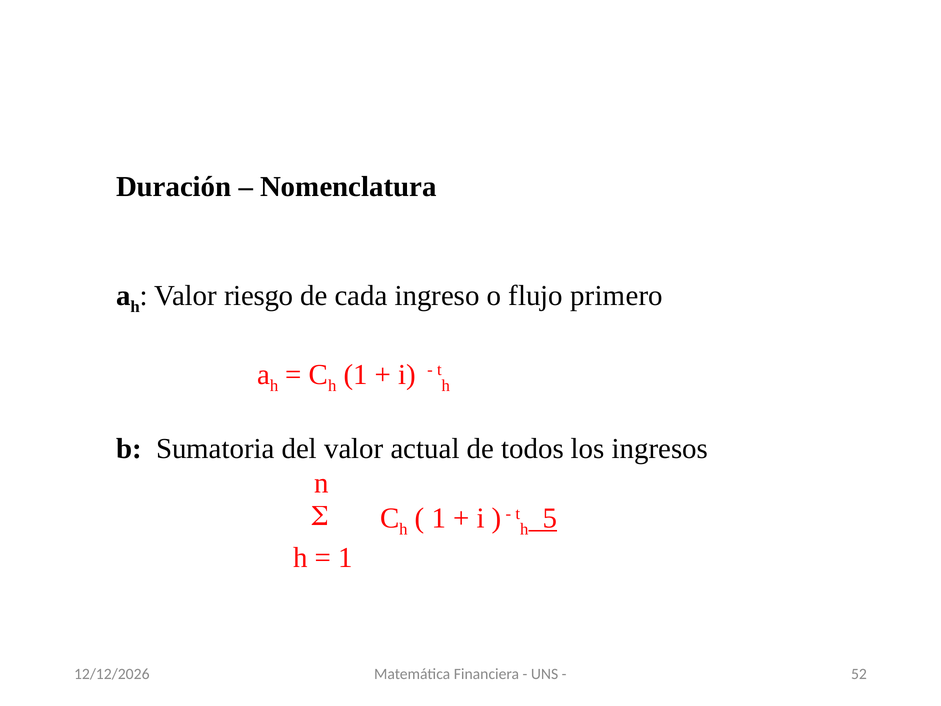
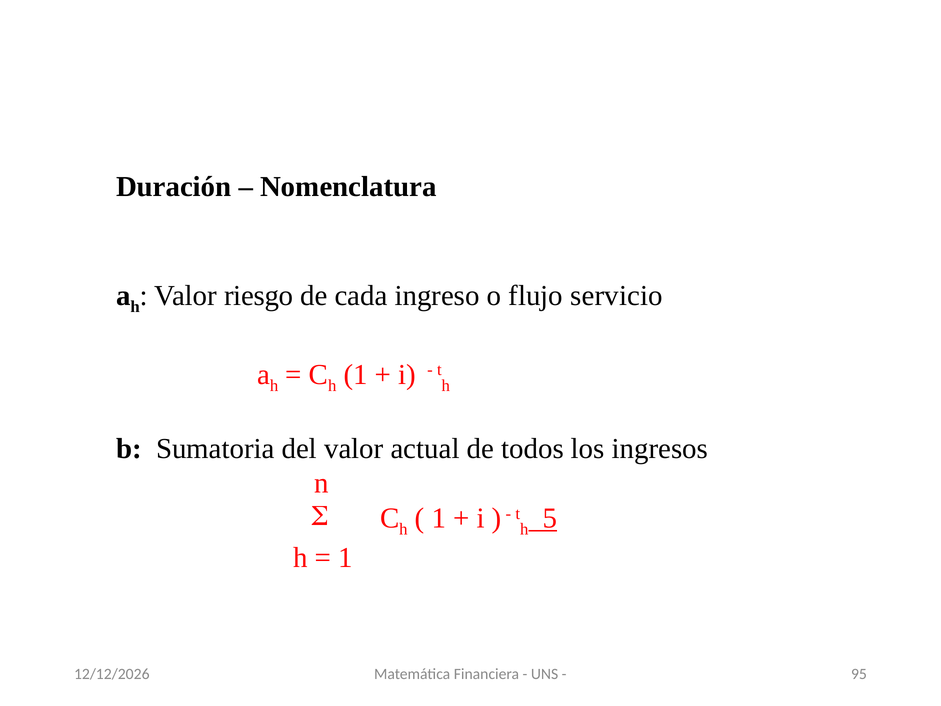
primero: primero -> servicio
52: 52 -> 95
